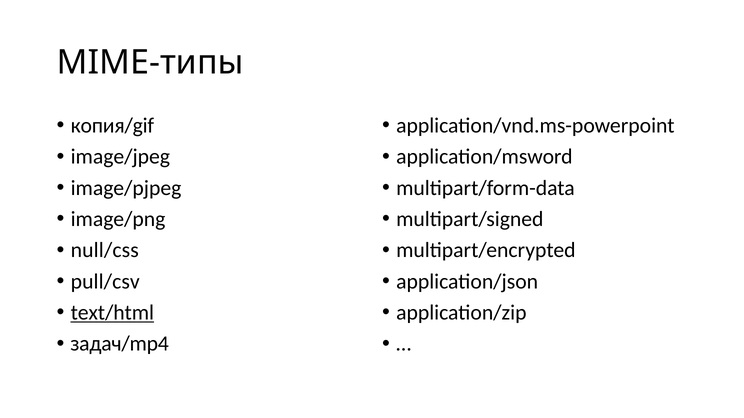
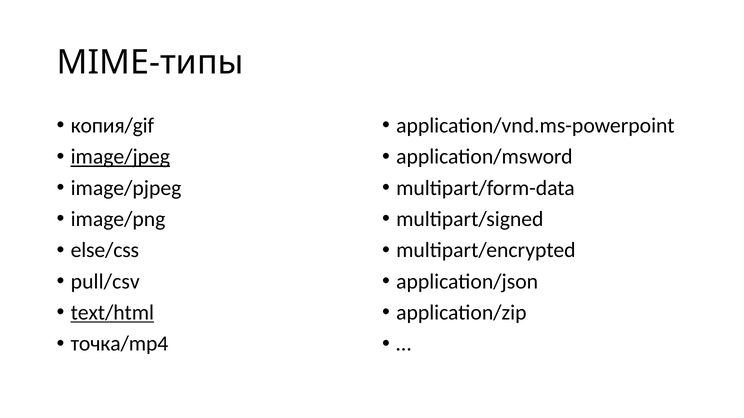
image/jpeg underline: none -> present
null/css: null/css -> else/css
задач/mp4: задач/mp4 -> точка/mp4
